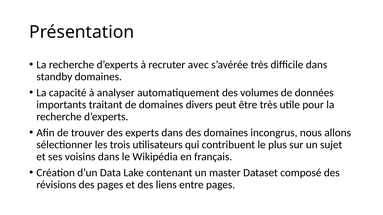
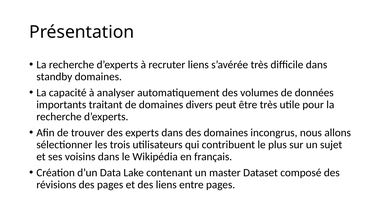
recruter avec: avec -> liens
